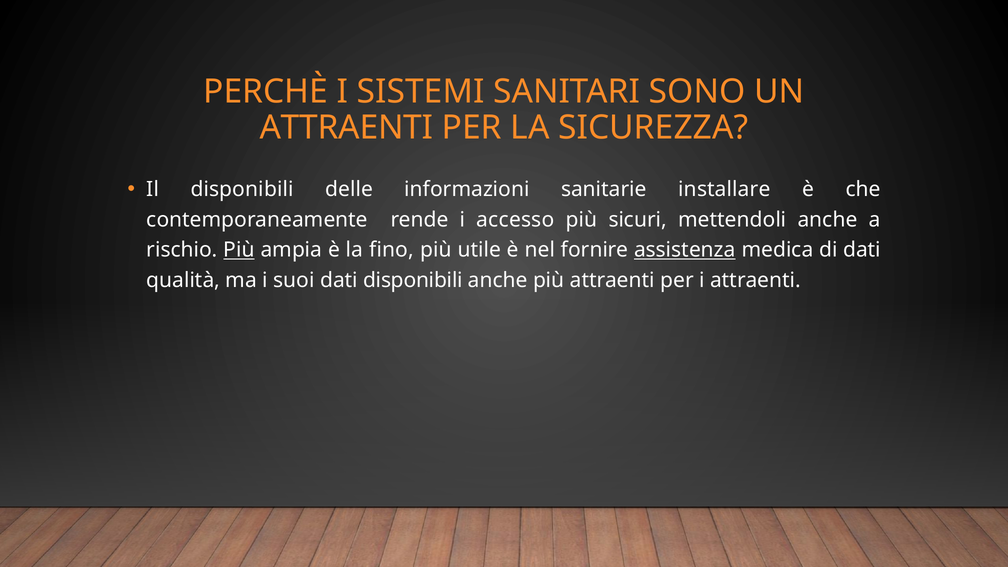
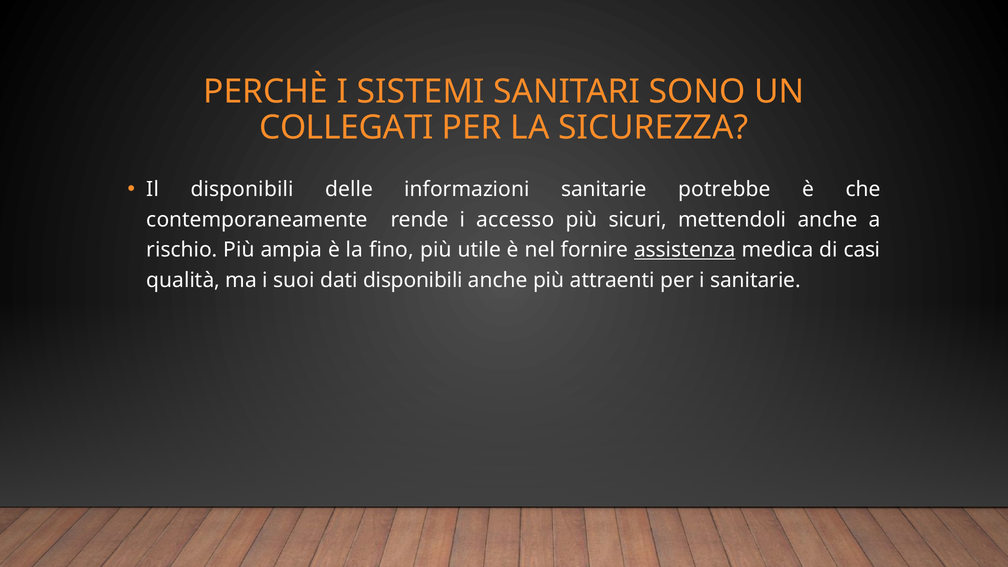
ATTRAENTI at (346, 128): ATTRAENTI -> COLLEGATI
installare: installare -> potrebbe
Più at (239, 250) underline: present -> none
di dati: dati -> casi
i attraenti: attraenti -> sanitarie
